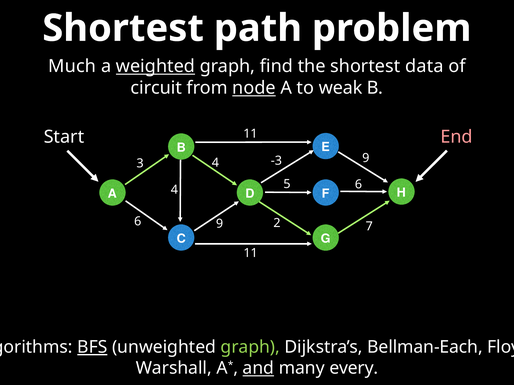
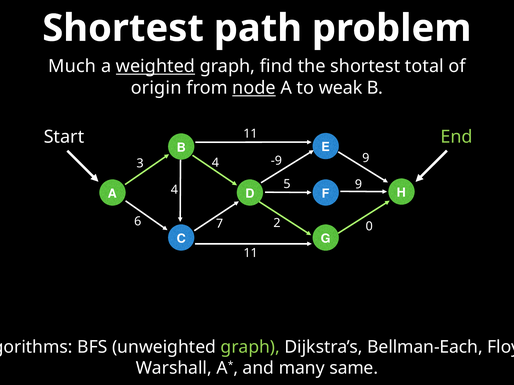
data: data -> total
circuit: circuit -> origin
End colour: pink -> light green
-3: -3 -> -9
5 6: 6 -> 9
6 9: 9 -> 7
7: 7 -> 0
BFS underline: present -> none
and underline: present -> none
every: every -> same
